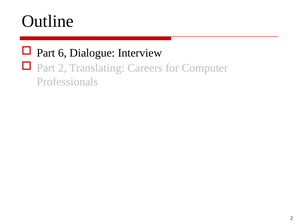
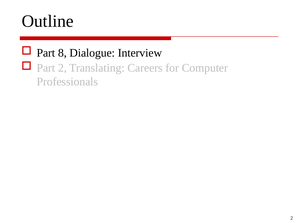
6: 6 -> 8
